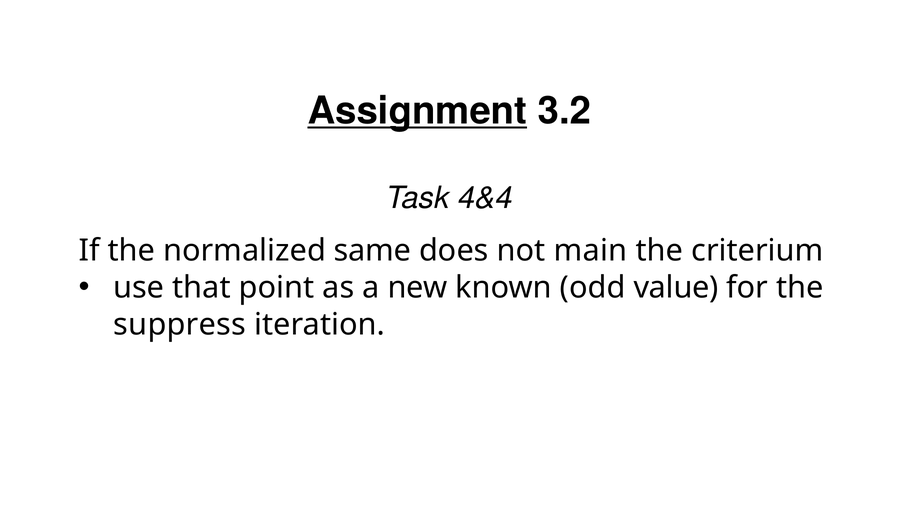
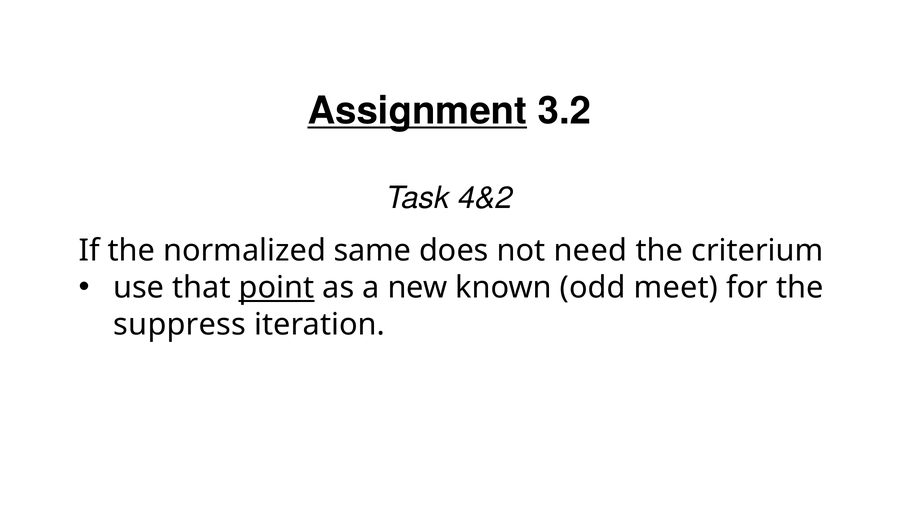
4&4: 4&4 -> 4&2
main: main -> need
point underline: none -> present
value: value -> meet
